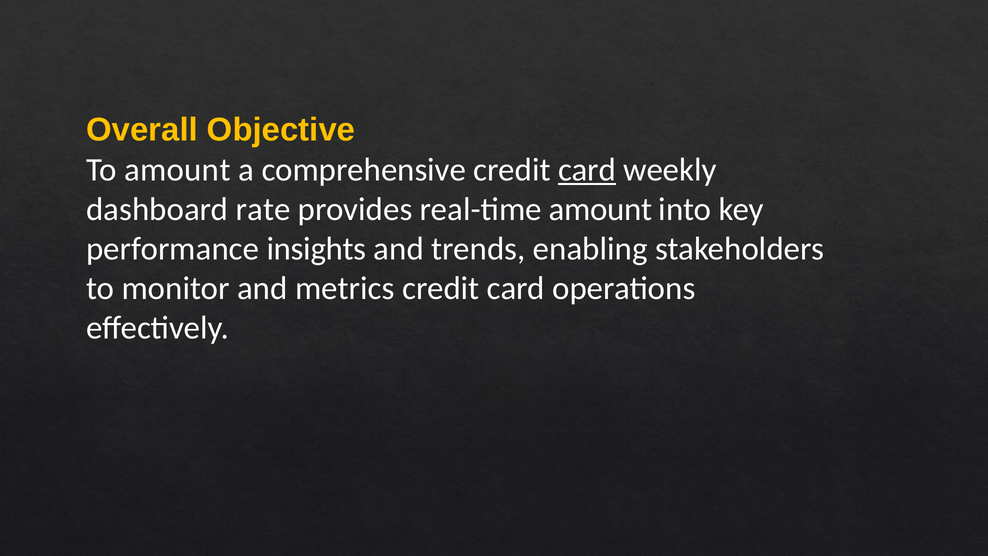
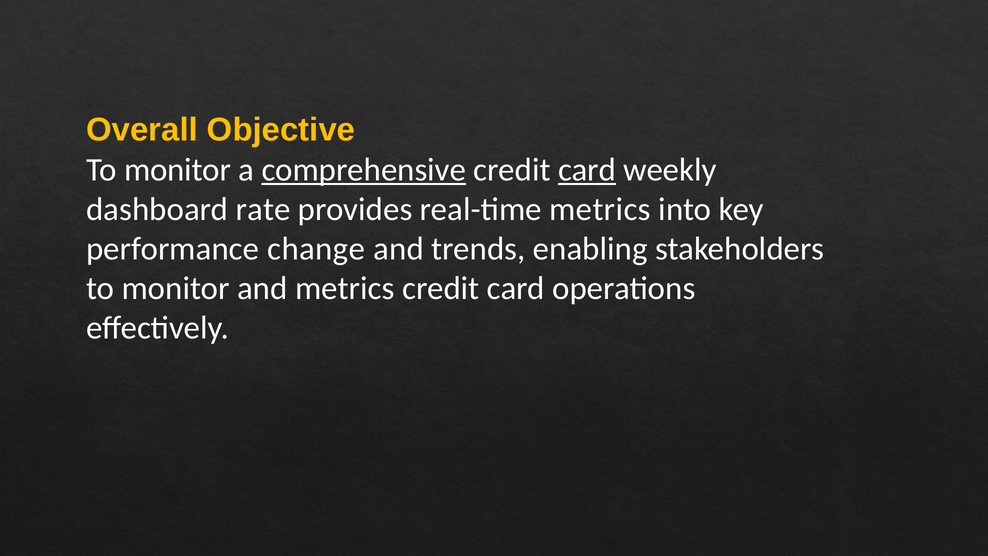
amount at (177, 170): amount -> monitor
comprehensive underline: none -> present
real-time amount: amount -> metrics
insights: insights -> change
